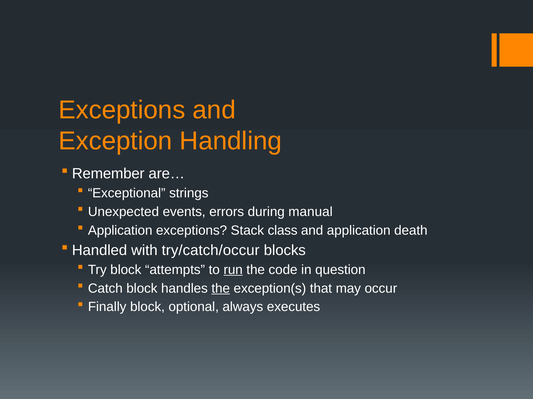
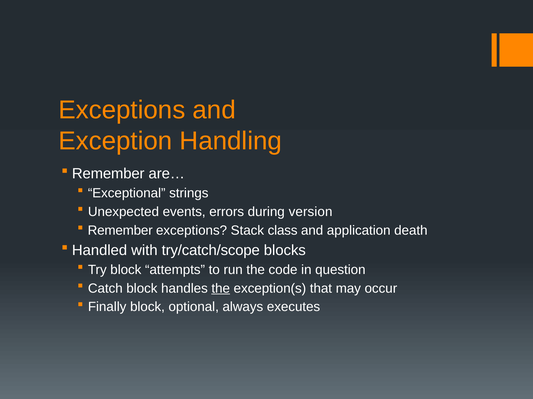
manual: manual -> version
Application at (120, 231): Application -> Remember
try/catch/occur: try/catch/occur -> try/catch/scope
run underline: present -> none
